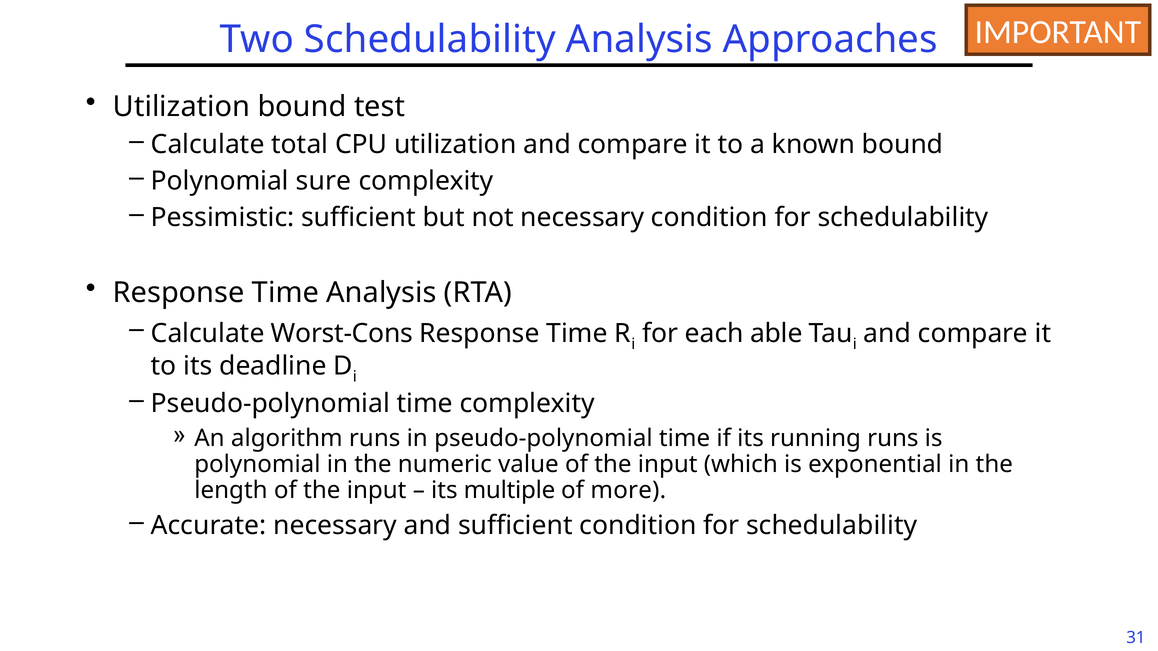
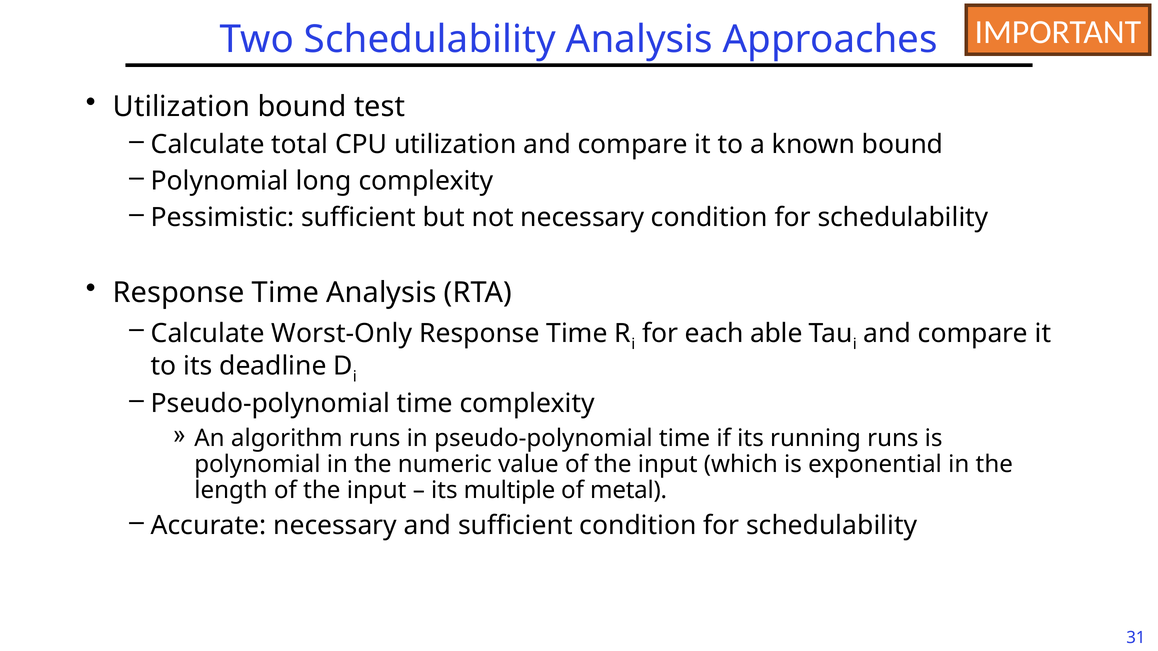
sure: sure -> long
Worst-Cons: Worst-Cons -> Worst-Only
more: more -> metal
